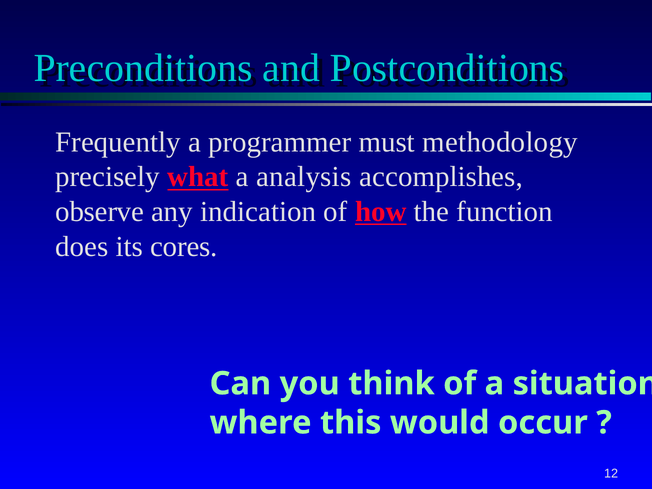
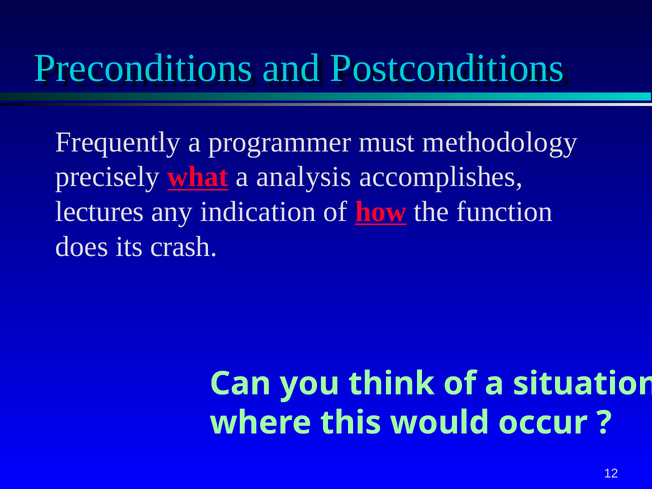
observe: observe -> lectures
cores: cores -> crash
